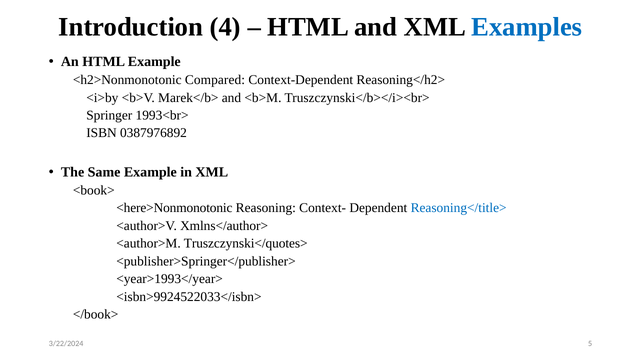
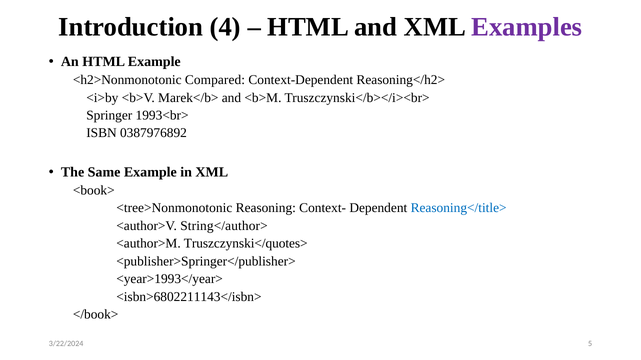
Examples colour: blue -> purple
<here>Nonmonotonic: <here>Nonmonotonic -> <tree>Nonmonotonic
Xmlns</author>: Xmlns</author> -> String</author>
<isbn>9924522033</isbn>: <isbn>9924522033</isbn> -> <isbn>6802211143</isbn>
